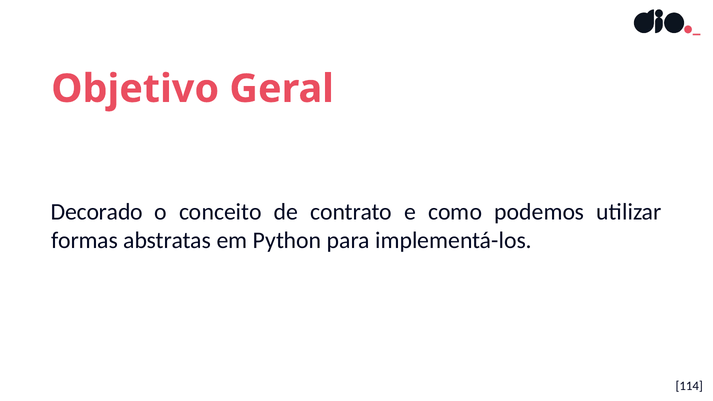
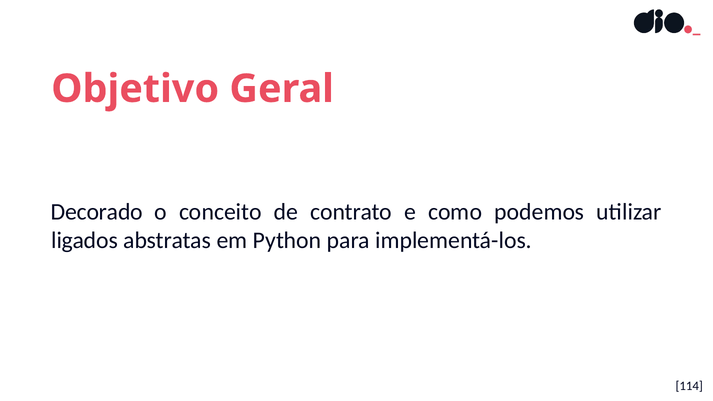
formas: formas -> ligados
